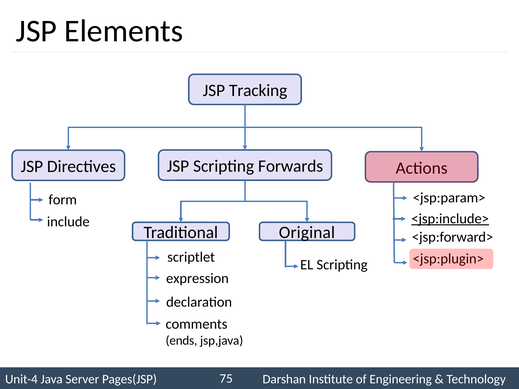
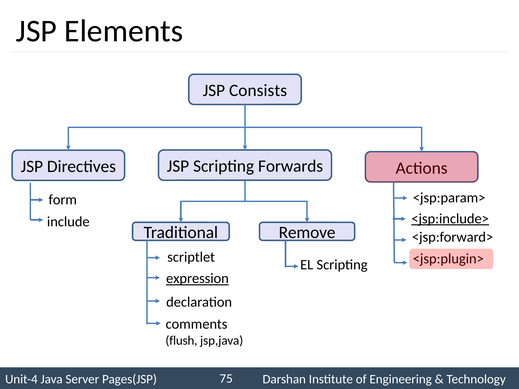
Tracking: Tracking -> Consists
Original: Original -> Remove
expression underline: none -> present
ends: ends -> flush
